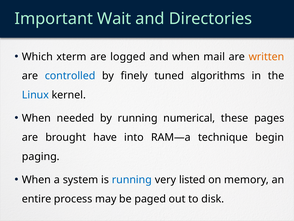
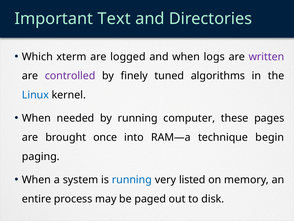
Wait: Wait -> Text
mail: mail -> logs
written colour: orange -> purple
controlled colour: blue -> purple
numerical: numerical -> computer
have: have -> once
